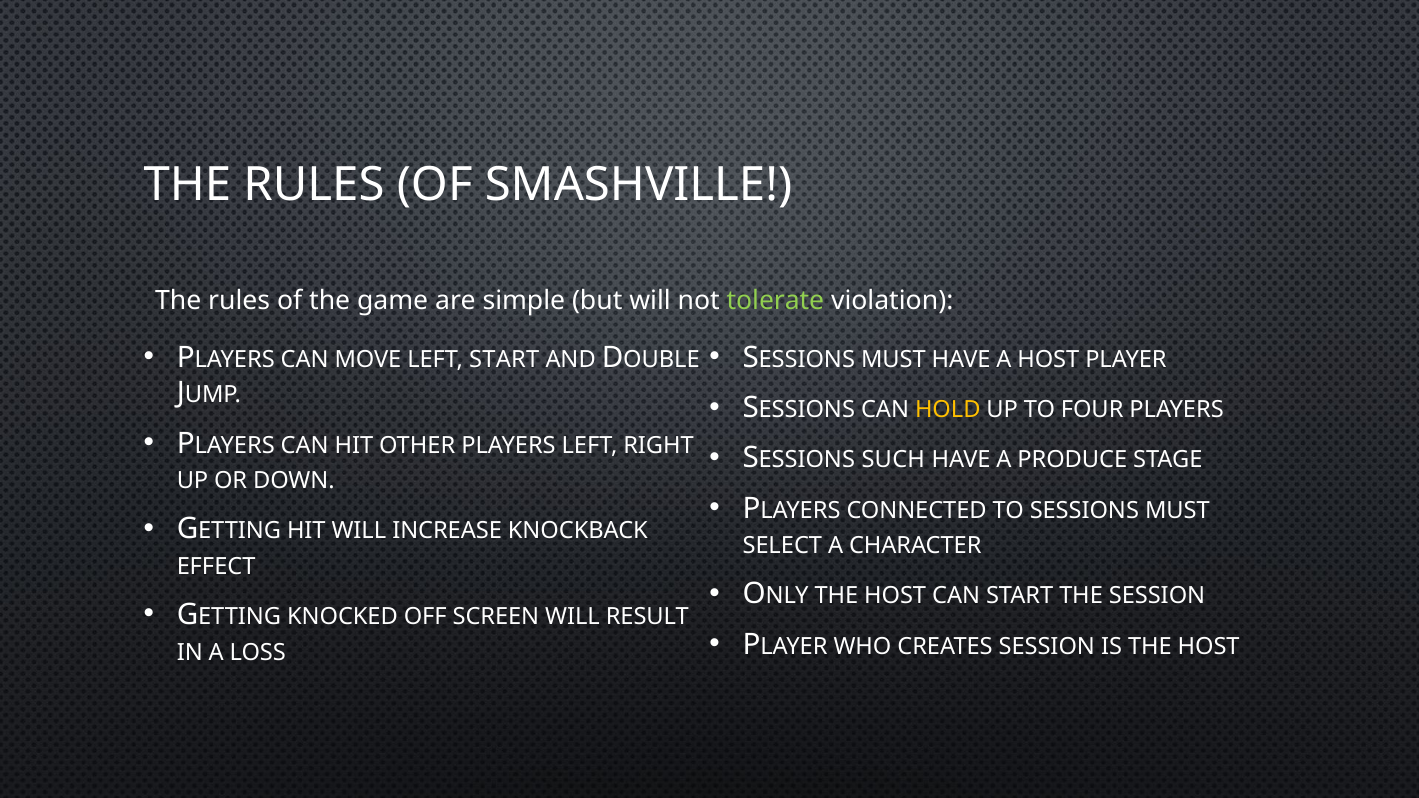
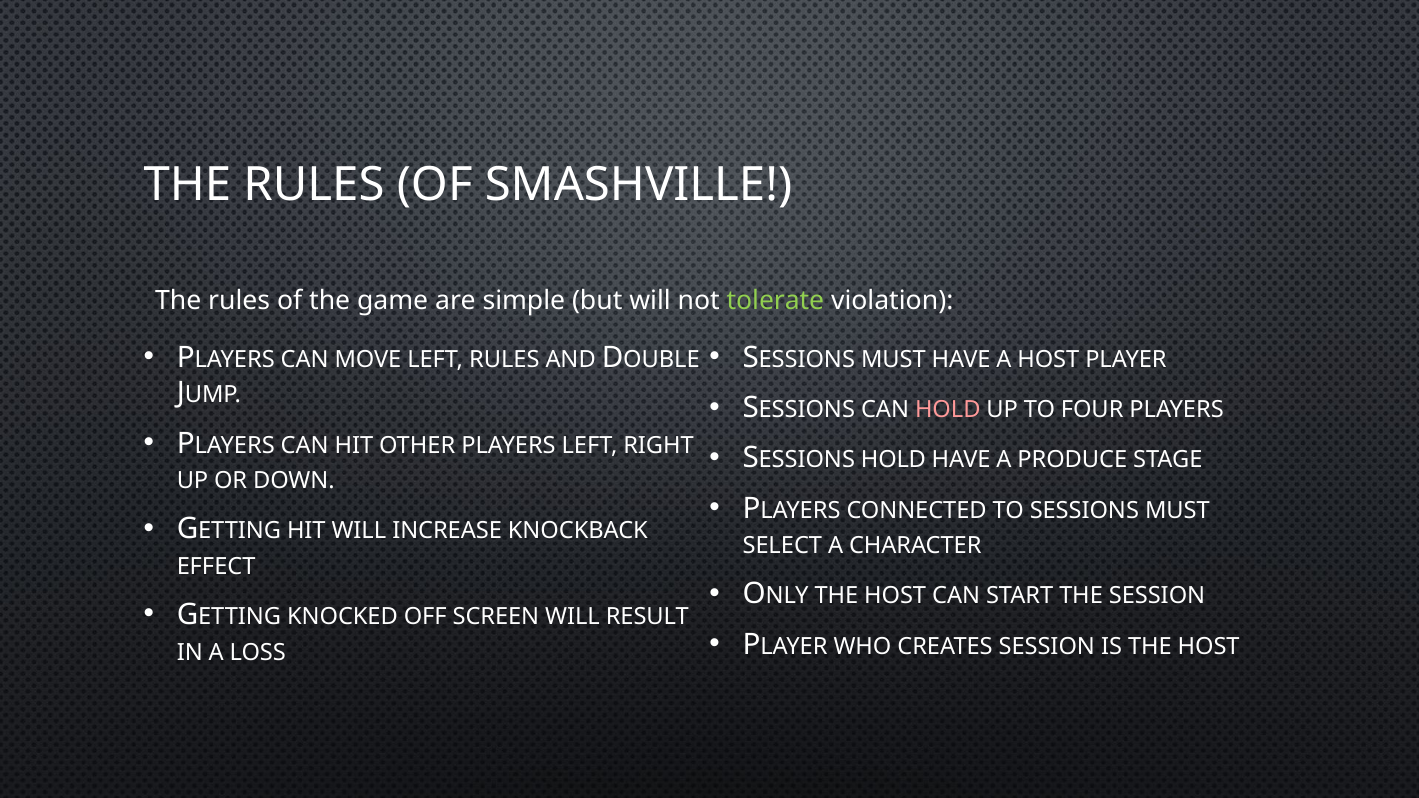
LEFT START: START -> RULES
HOLD at (948, 410) colour: yellow -> pink
SUCH at (893, 460): SUCH -> HOLD
